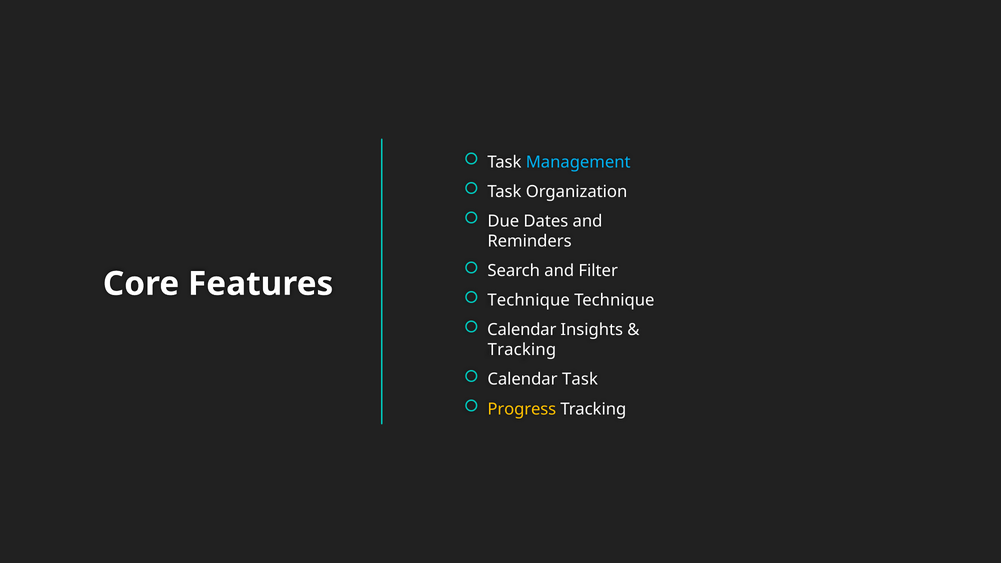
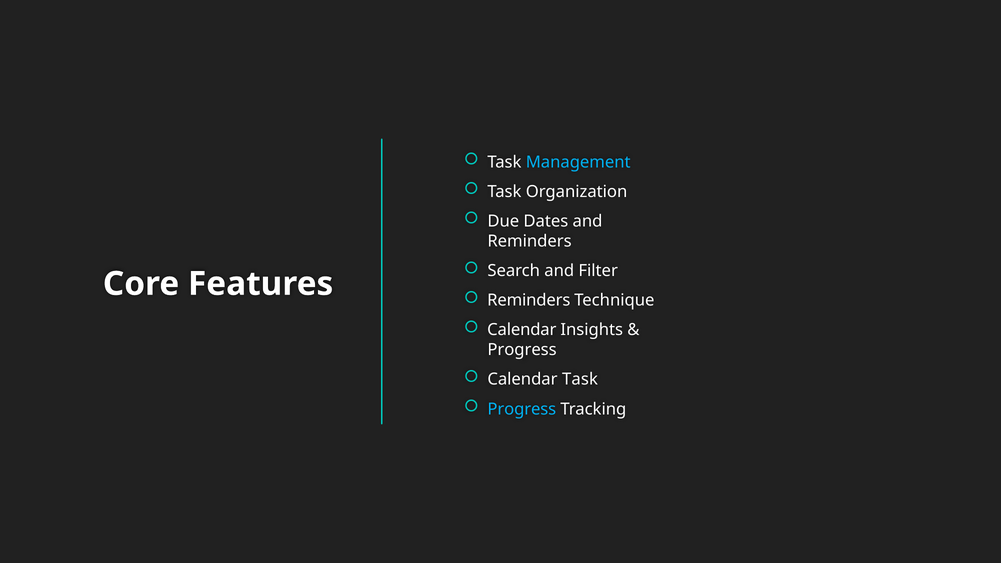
Technique at (529, 300): Technique -> Reminders
Tracking at (522, 350): Tracking -> Progress
Progress at (522, 409) colour: yellow -> light blue
